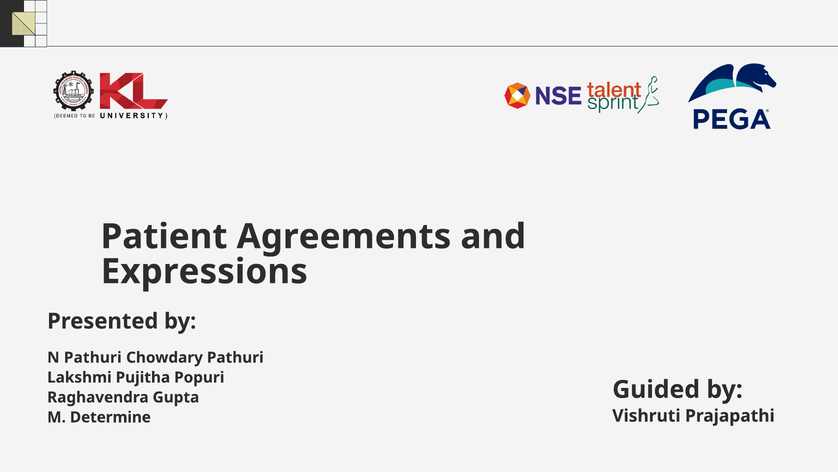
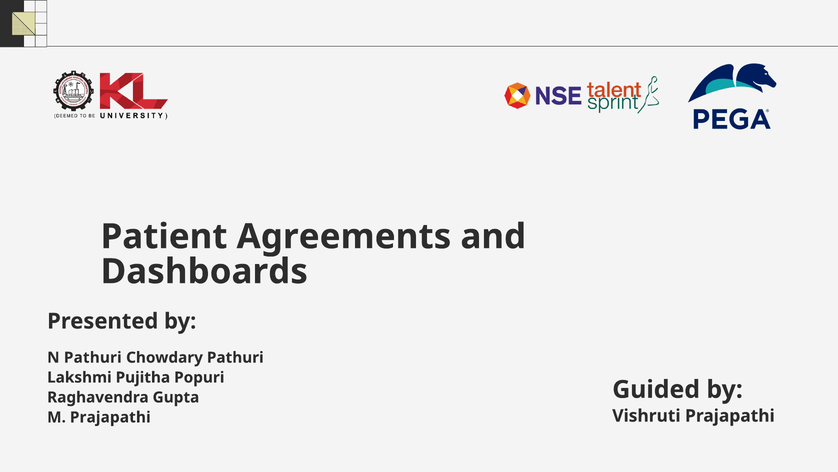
Expressions: Expressions -> Dashboards
M Determine: Determine -> Prajapathi
